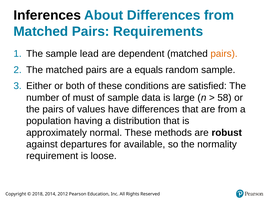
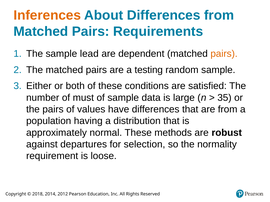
Inferences colour: black -> orange
equals: equals -> testing
58: 58 -> 35
available: available -> selection
